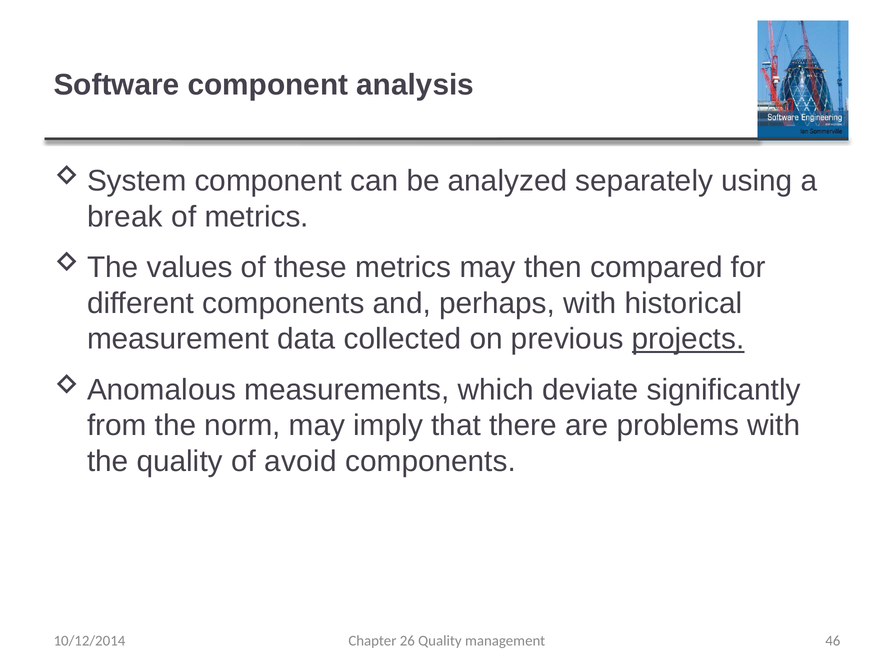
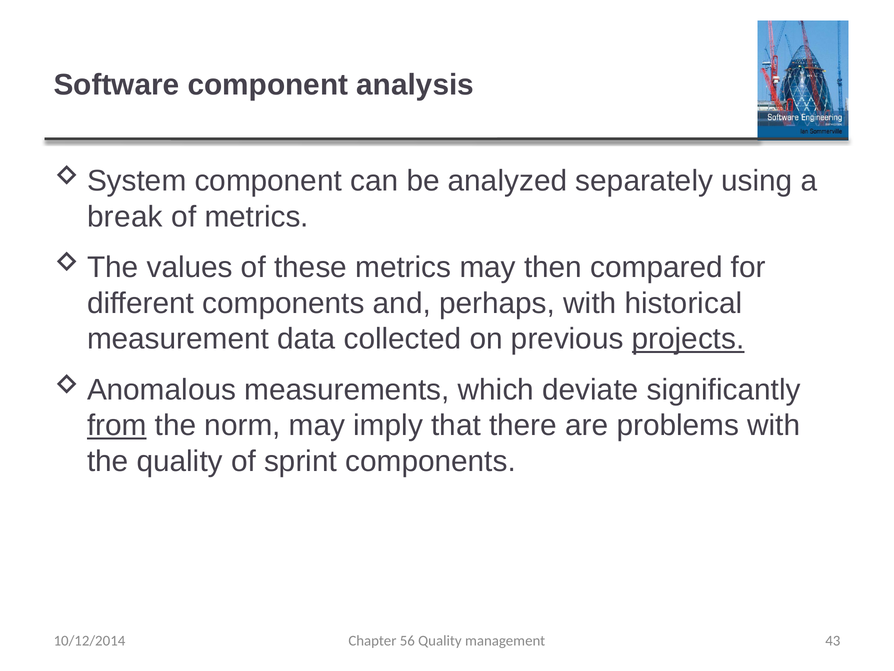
from underline: none -> present
avoid: avoid -> sprint
26: 26 -> 56
46: 46 -> 43
